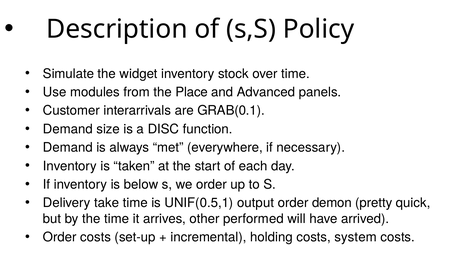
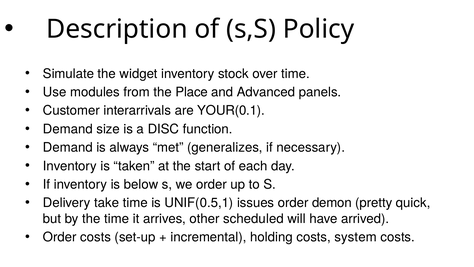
GRAB(0.1: GRAB(0.1 -> YOUR(0.1
everywhere: everywhere -> generalizes
output: output -> issues
performed: performed -> scheduled
